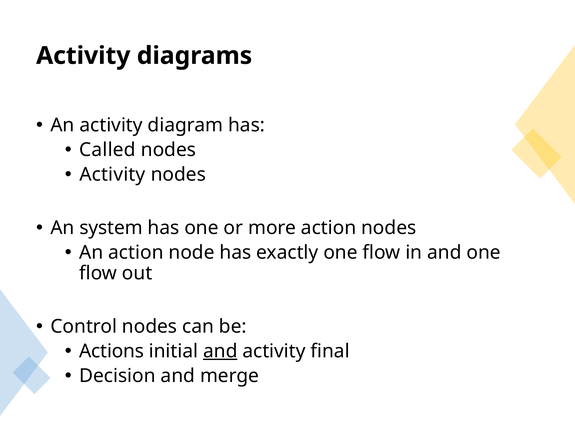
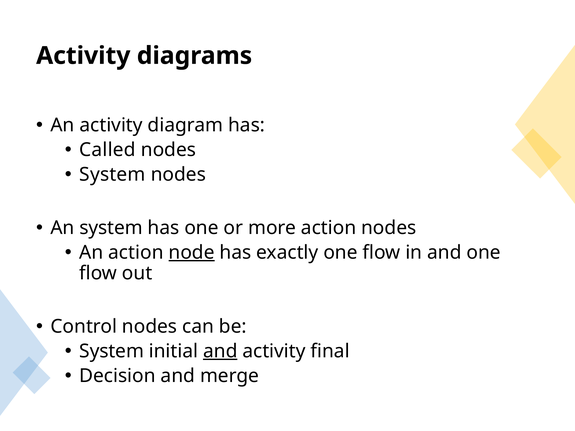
Activity at (112, 175): Activity -> System
node underline: none -> present
Actions at (112, 351): Actions -> System
